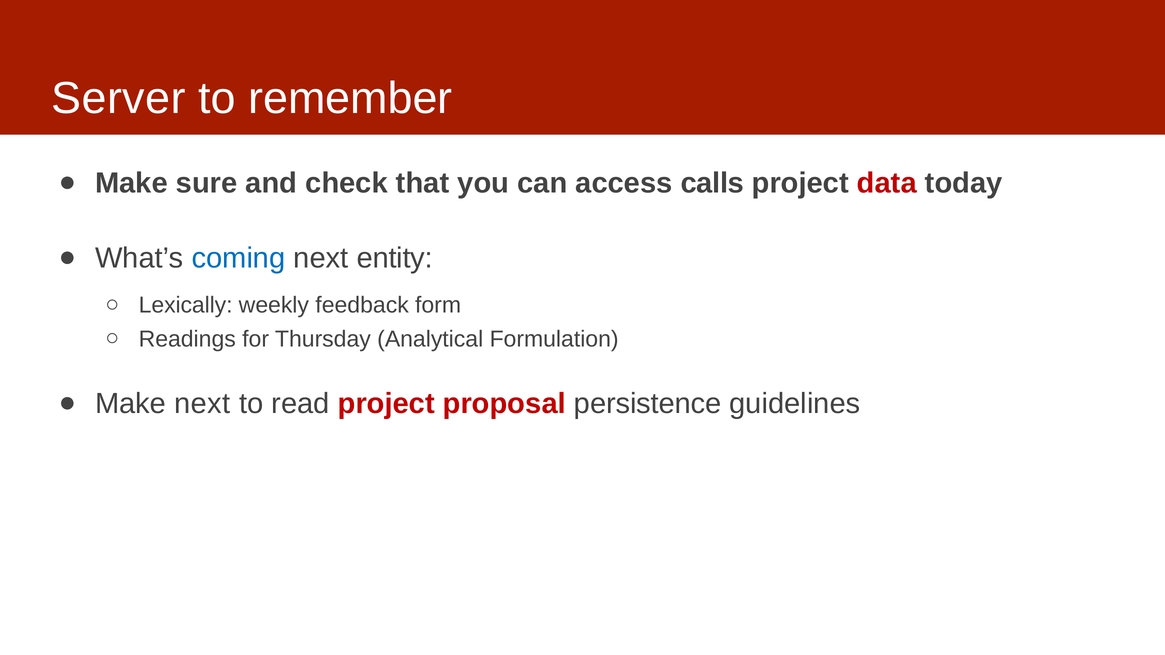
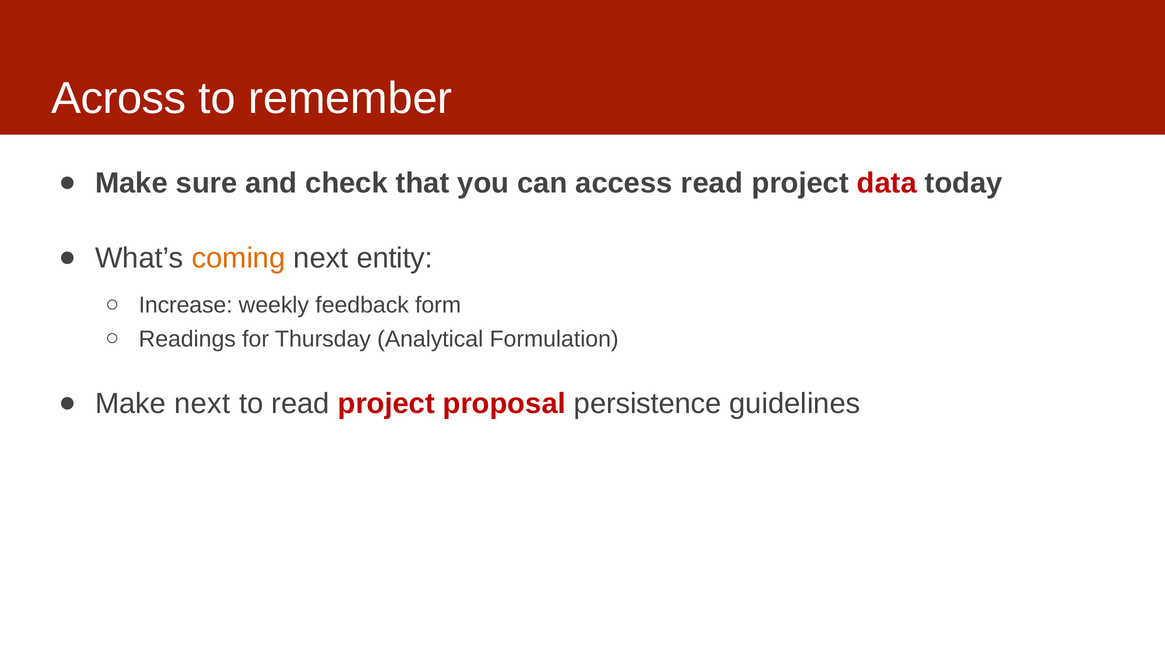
Server: Server -> Across
access calls: calls -> read
coming colour: blue -> orange
Lexically: Lexically -> Increase
